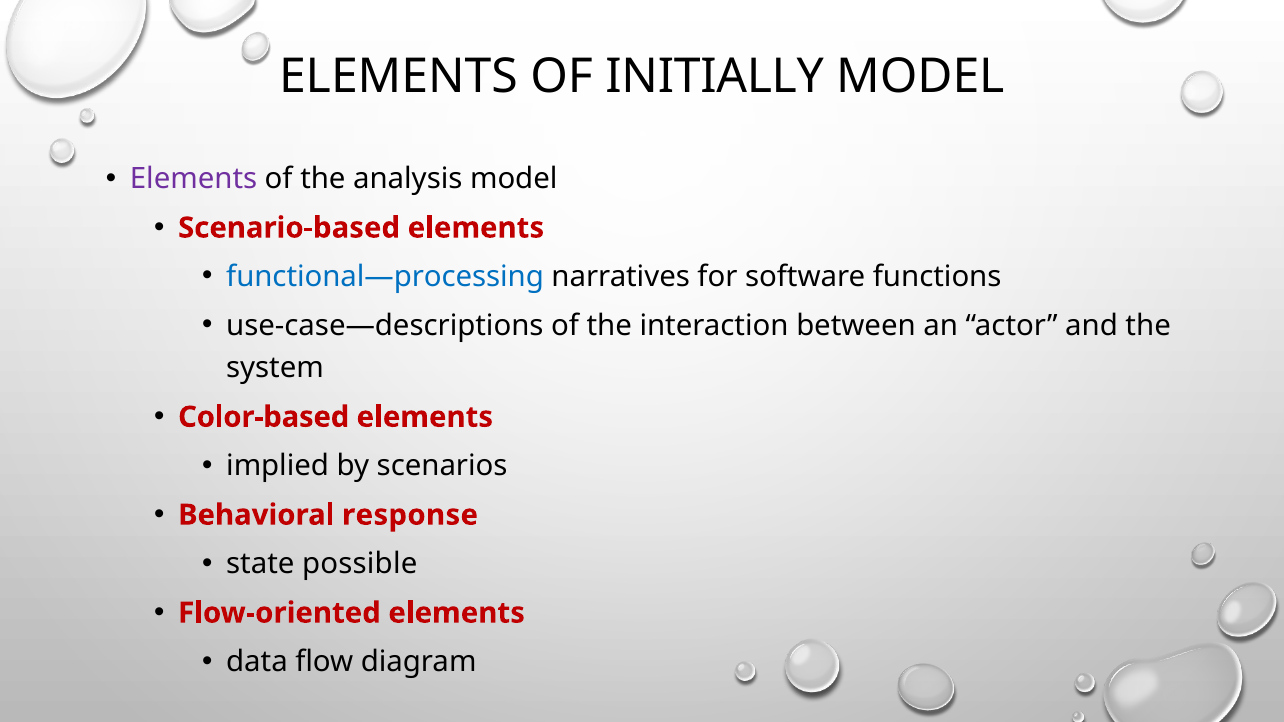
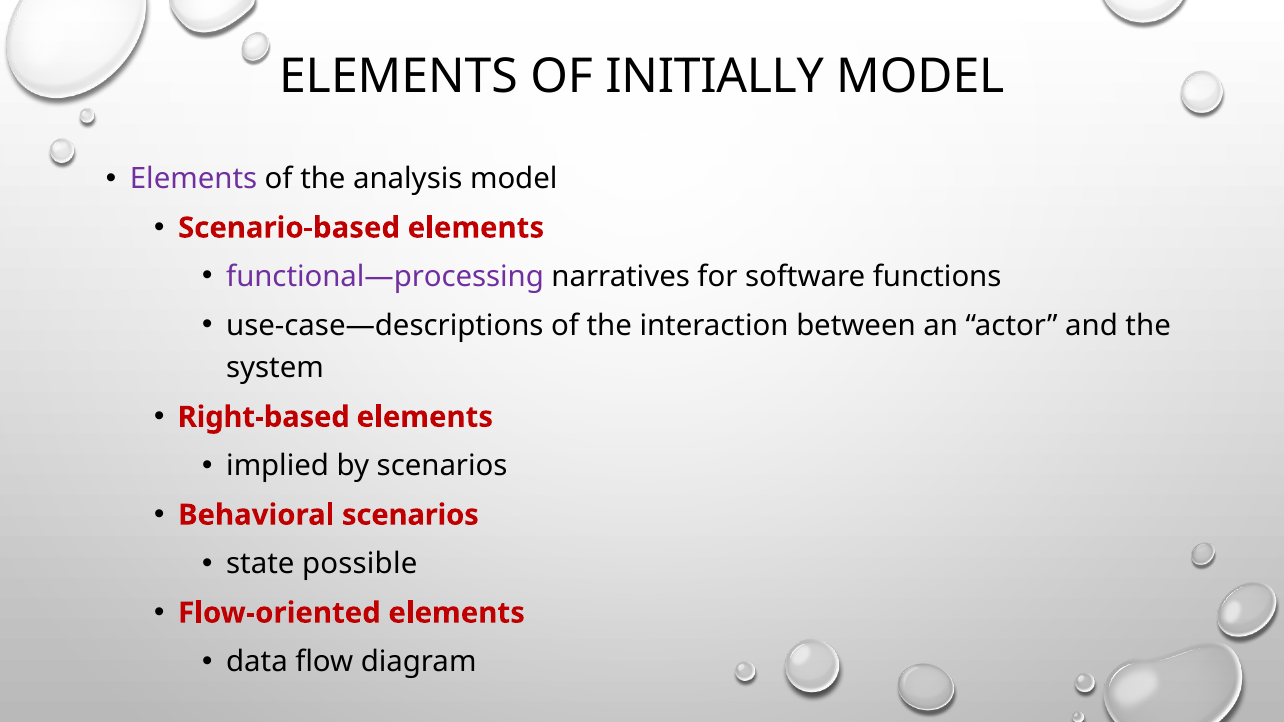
functional—processing colour: blue -> purple
Color-based: Color-based -> Right-based
Behavioral response: response -> scenarios
